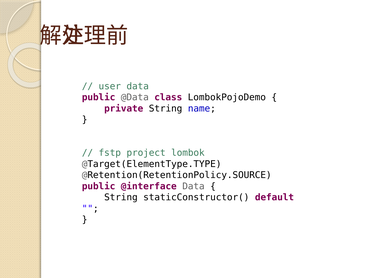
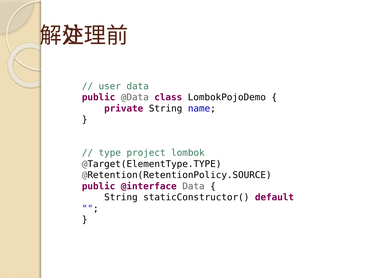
fstp: fstp -> type
